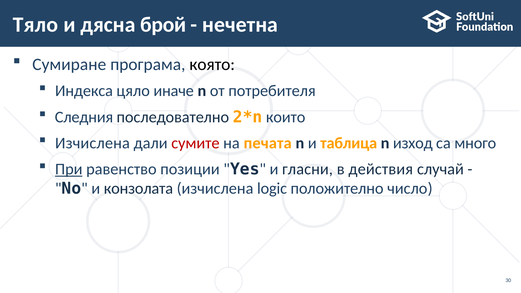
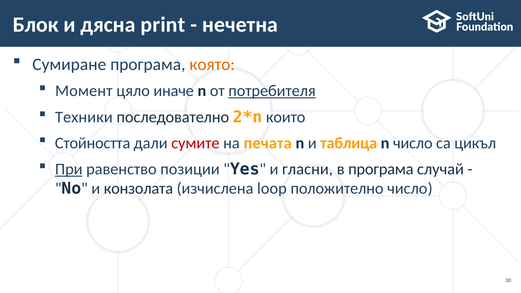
Тяло: Тяло -> Блок
брой: брой -> print
която colour: black -> orange
Индекса: Индекса -> Момент
потребителя underline: none -> present
Следния: Следния -> Техники
Изчислена at (92, 143): Изчислена -> Стойността
n изход: изход -> число
много: много -> цикъл
в действия: действия -> програма
logic: logic -> loop
